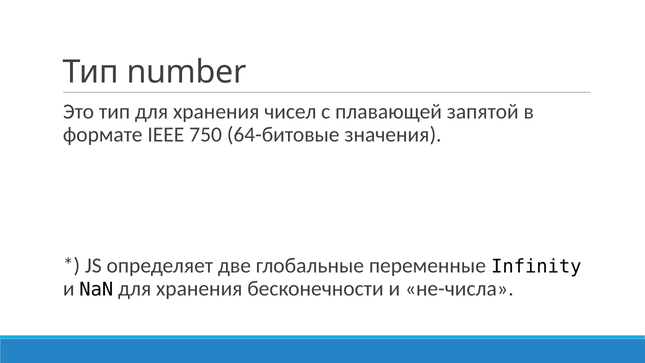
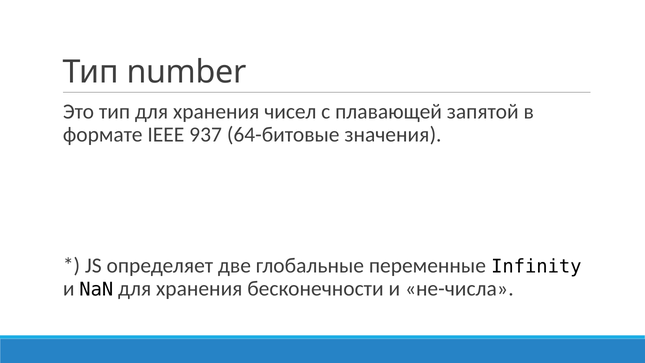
750: 750 -> 937
